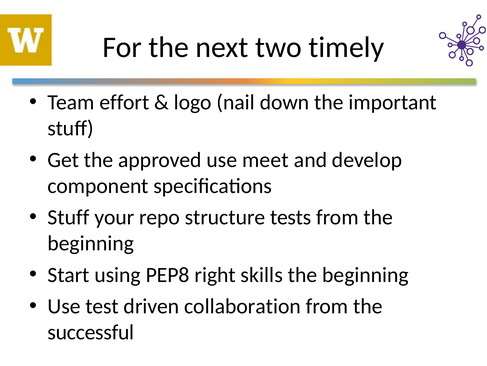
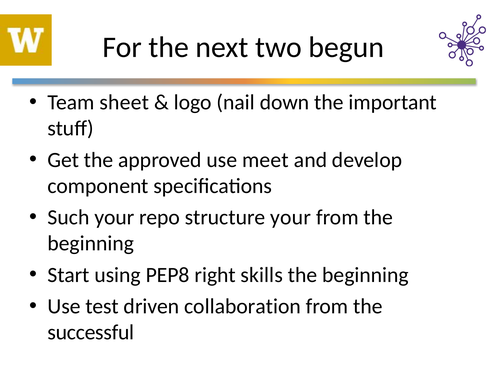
timely: timely -> begun
effort: effort -> sheet
Stuff at (68, 217): Stuff -> Such
structure tests: tests -> your
